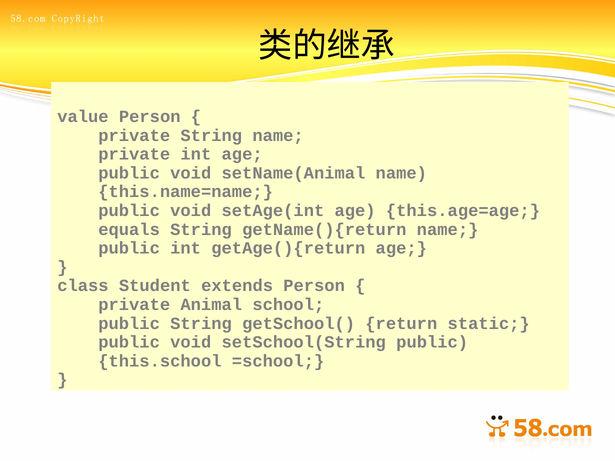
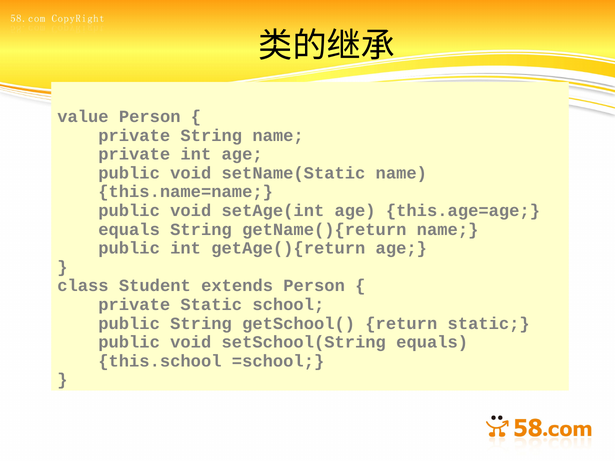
setName(Animal: setName(Animal -> setName(Static
private Animal: Animal -> Static
setSchool(String public: public -> equals
